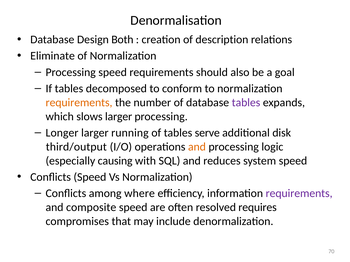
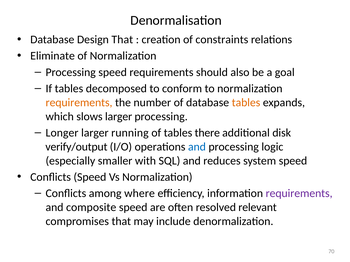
Design Both: Both -> That
description: description -> constraints
tables at (246, 103) colour: purple -> orange
serve: serve -> there
third/output: third/output -> verify/output
and at (197, 147) colour: orange -> blue
causing: causing -> smaller
requires: requires -> relevant
